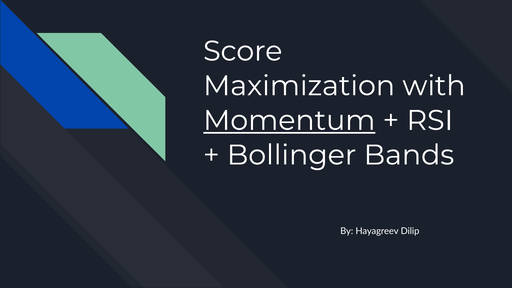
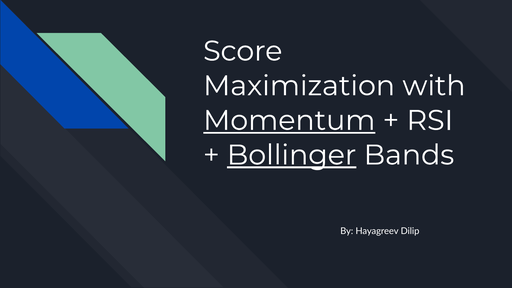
Bollinger underline: none -> present
